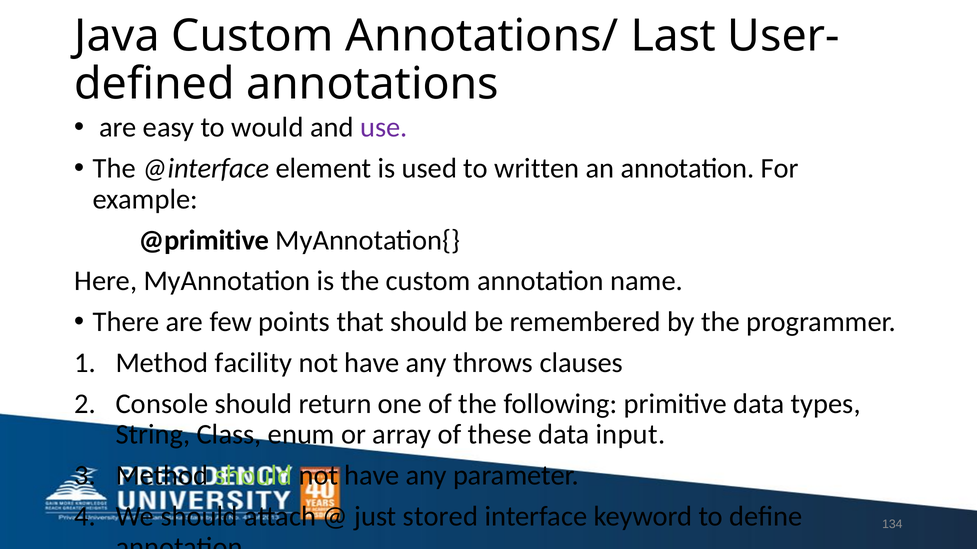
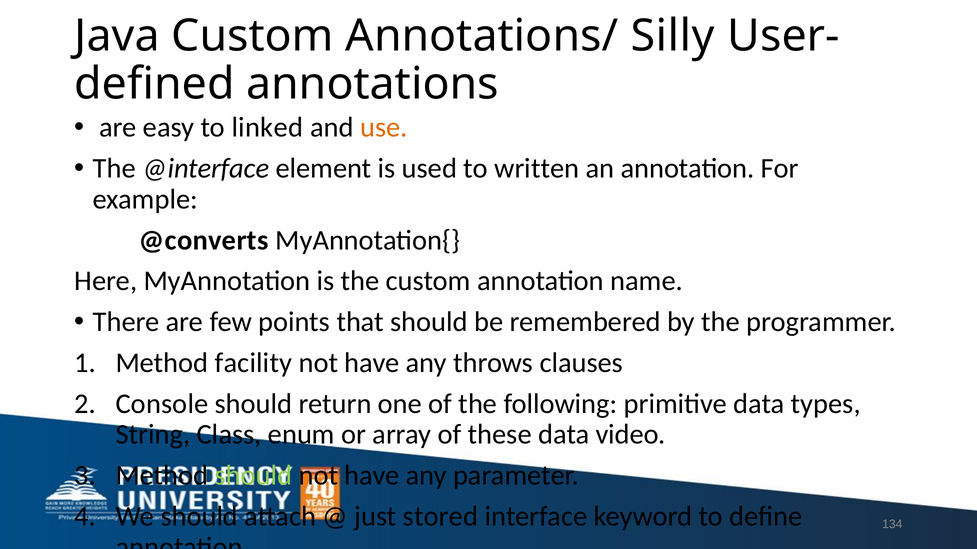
Last: Last -> Silly
would: would -> linked
use colour: purple -> orange
@primitive: @primitive -> @converts
input: input -> video
